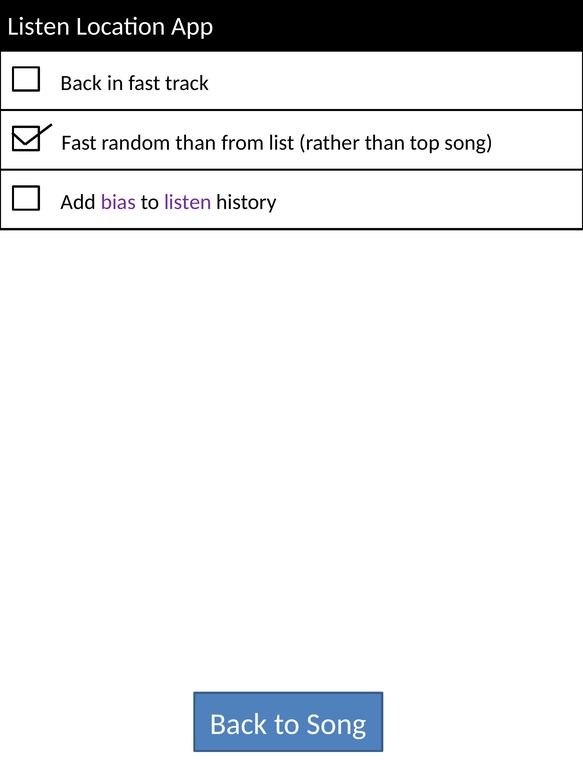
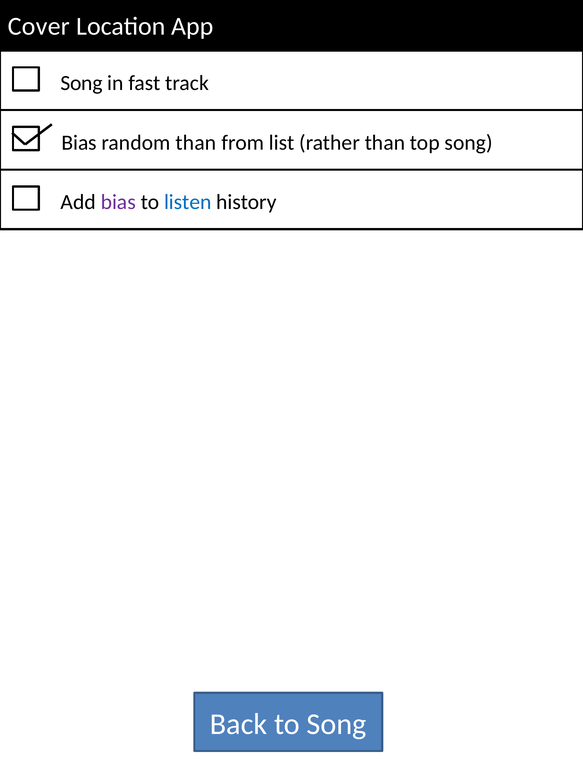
Listen at (39, 26): Listen -> Cover
Back at (81, 83): Back -> Song
Fast at (79, 143): Fast -> Bias
listen at (188, 202) colour: purple -> blue
